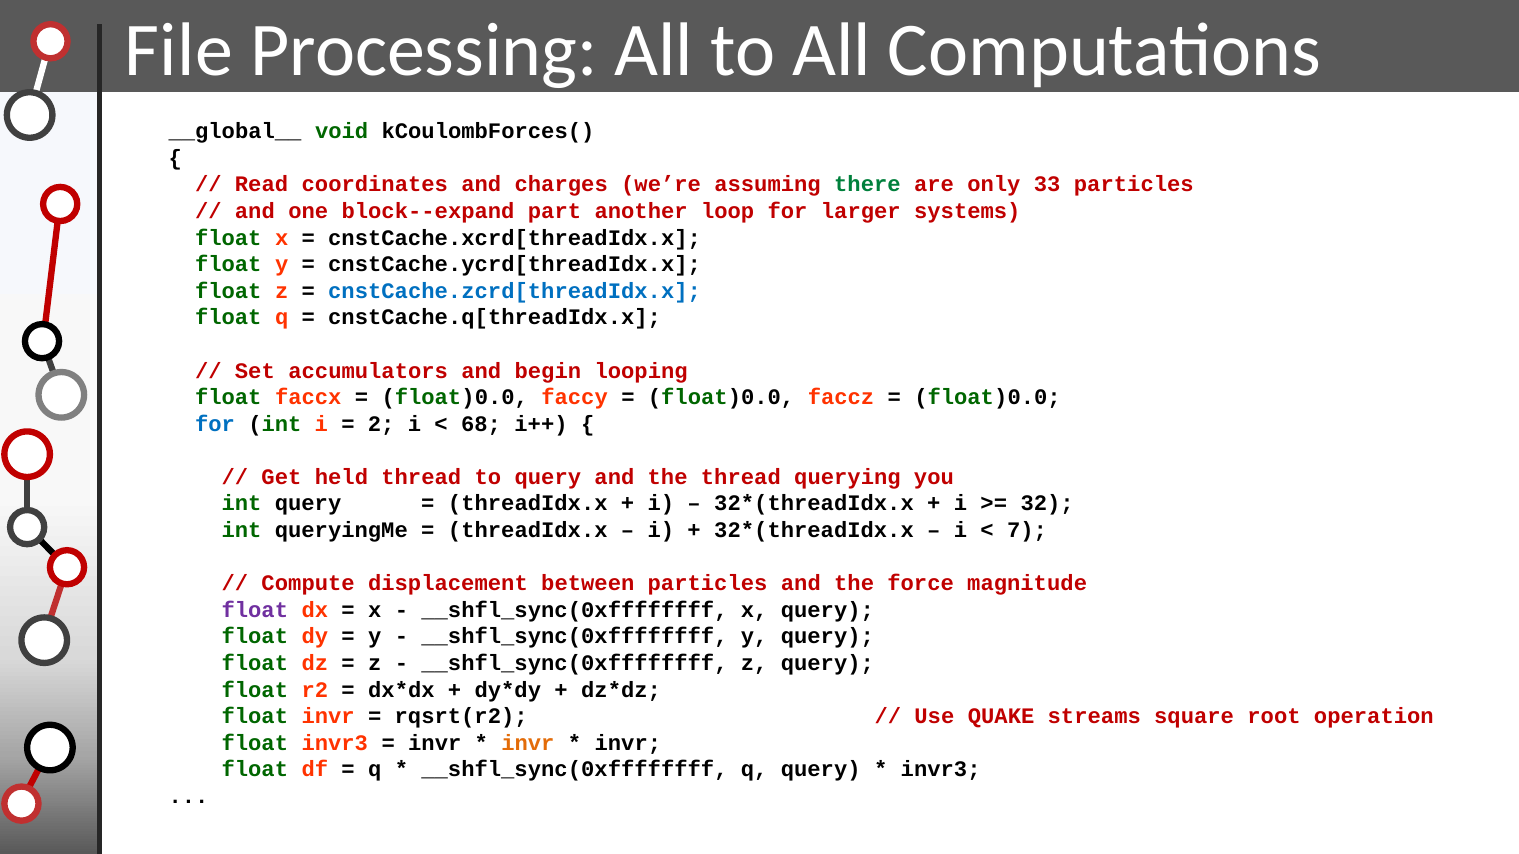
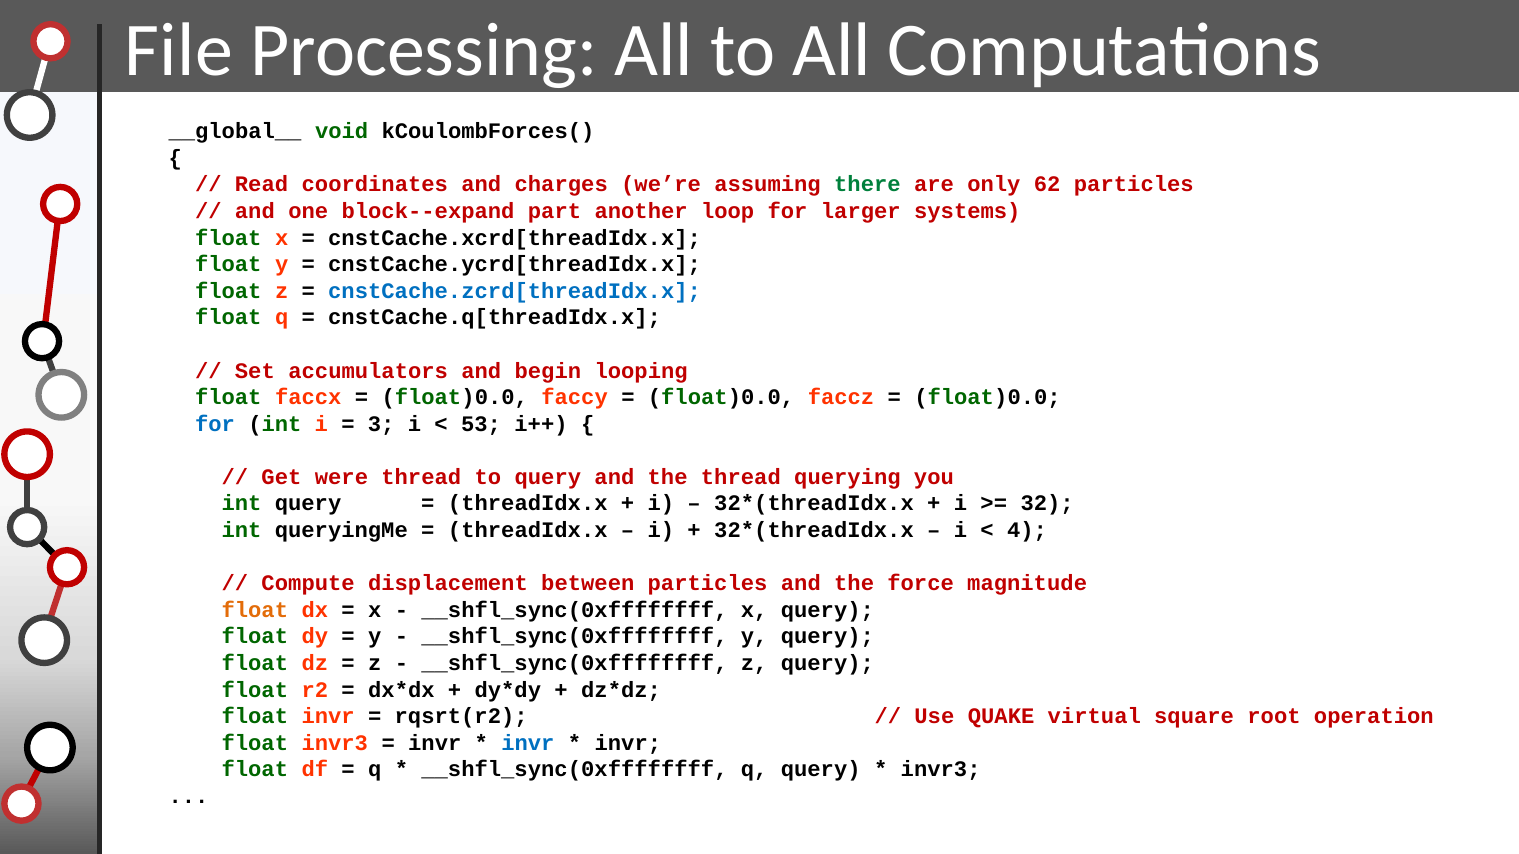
33: 33 -> 62
2: 2 -> 3
68: 68 -> 53
held: held -> were
7: 7 -> 4
float at (255, 610) colour: purple -> orange
streams: streams -> virtual
invr at (528, 743) colour: orange -> blue
